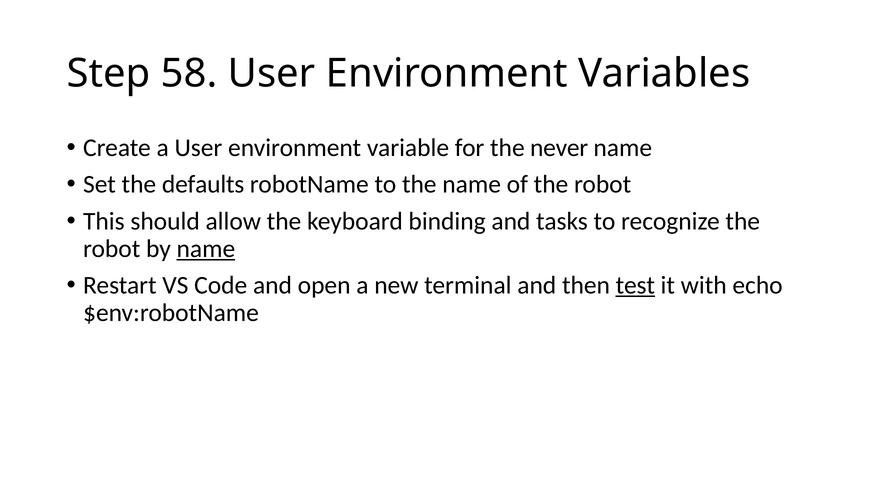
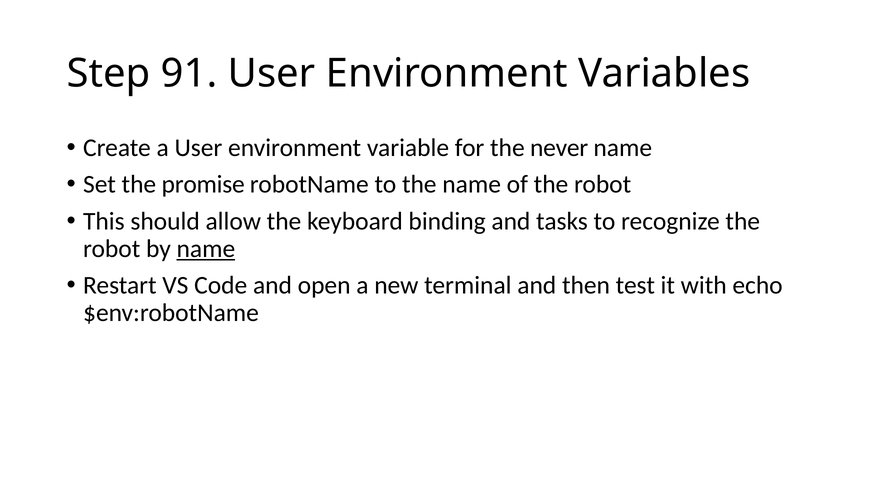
58: 58 -> 91
defaults: defaults -> promise
test underline: present -> none
